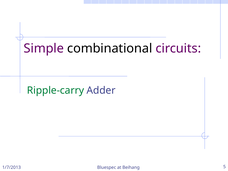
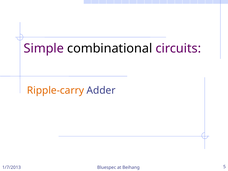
Ripple-carry colour: green -> orange
